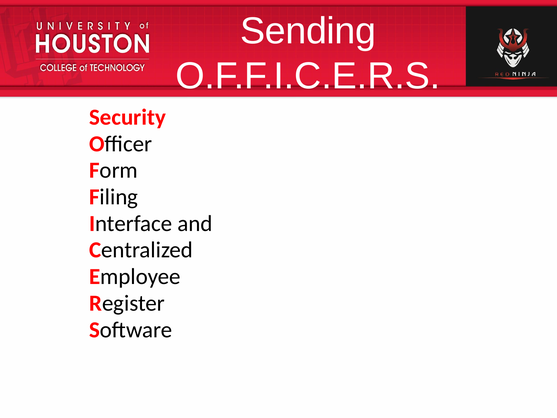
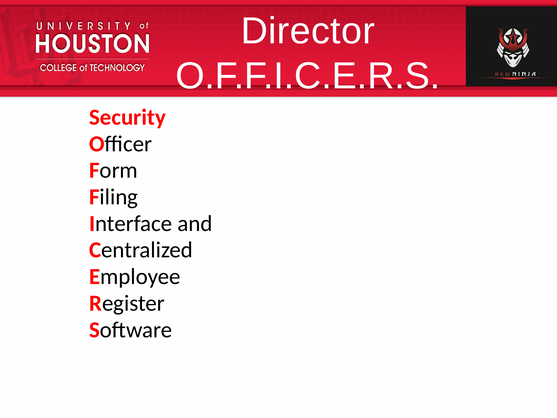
Sending: Sending -> Director
